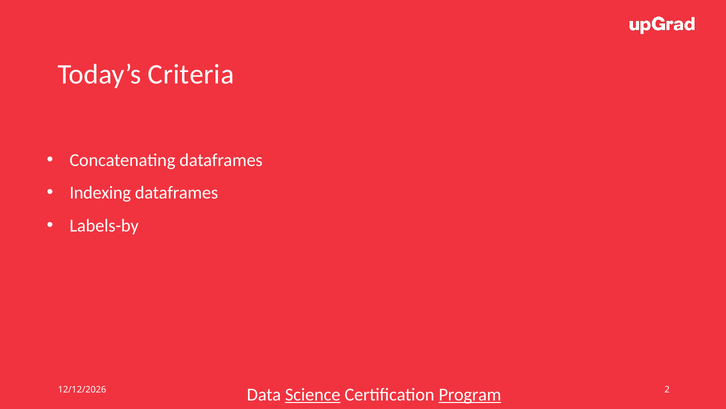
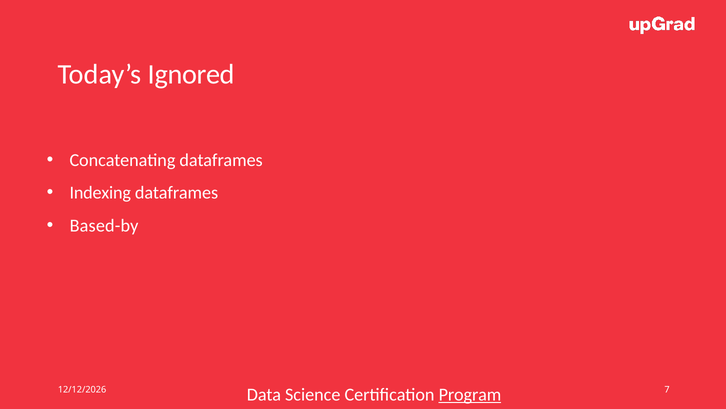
Criteria: Criteria -> Ignored
Labels-by: Labels-by -> Based-by
Science underline: present -> none
2: 2 -> 7
